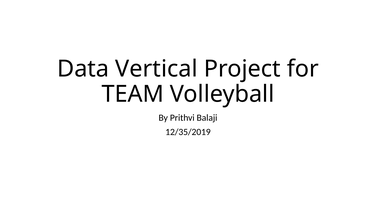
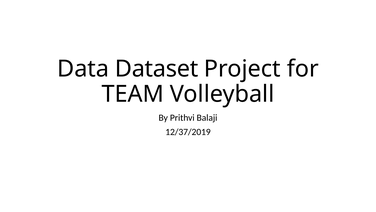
Vertical: Vertical -> Dataset
12/35/2019: 12/35/2019 -> 12/37/2019
